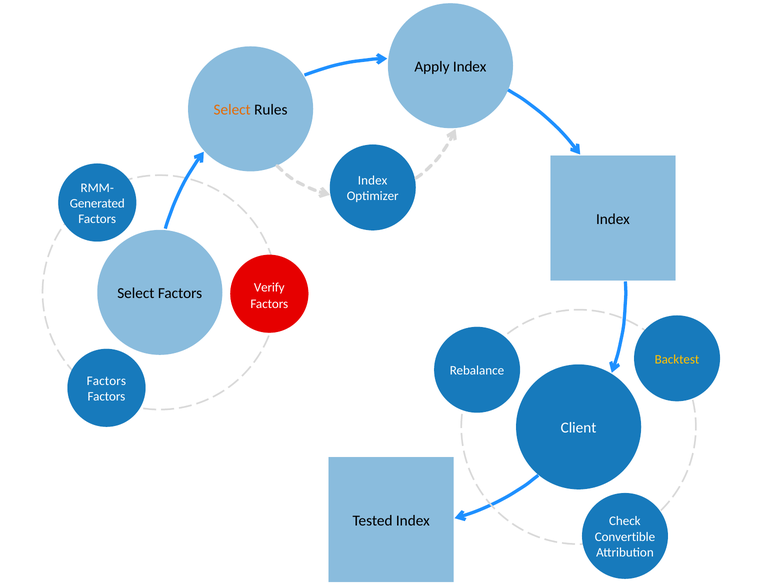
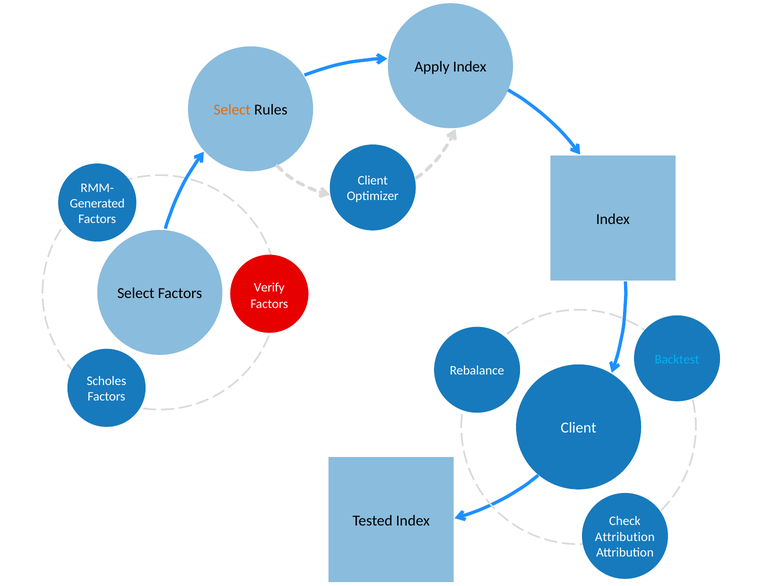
Index at (373, 181): Index -> Client
Backtest colour: yellow -> light blue
Factors at (106, 381): Factors -> Scholes
Convertible at (625, 537): Convertible -> Attribution
